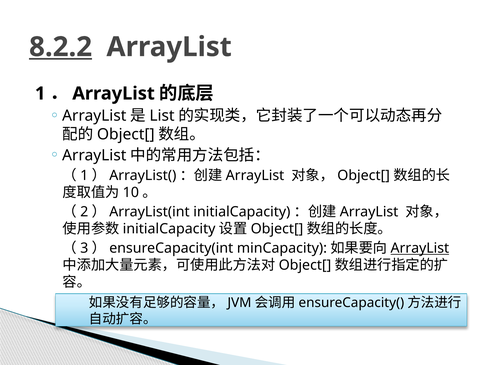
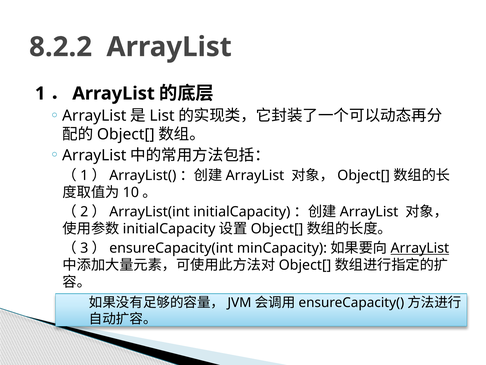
8.2.2 underline: present -> none
